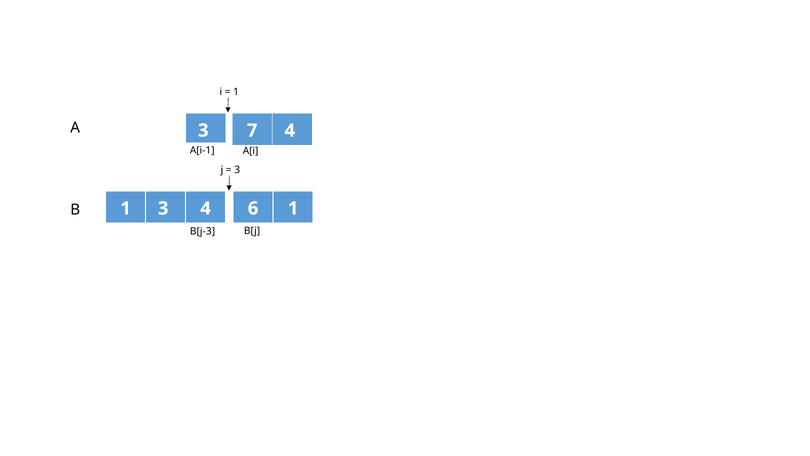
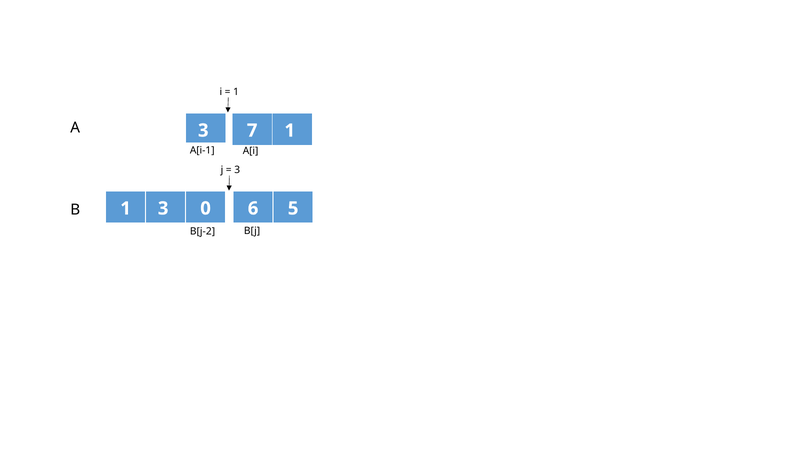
7 4: 4 -> 1
3 4: 4 -> 0
6 1: 1 -> 5
B[j-3: B[j-3 -> B[j-2
